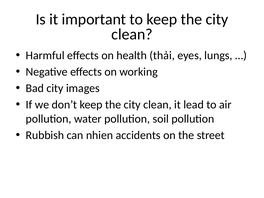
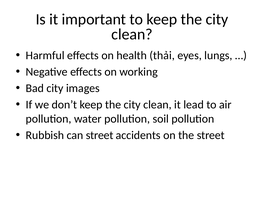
can nhien: nhien -> street
